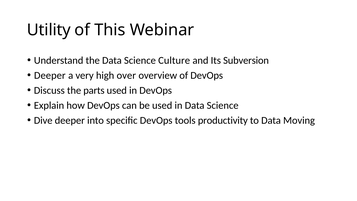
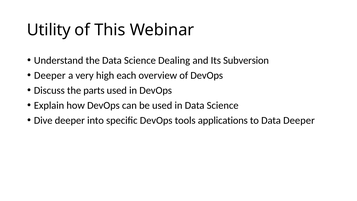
Culture: Culture -> Dealing
over: over -> each
productivity: productivity -> applications
Data Moving: Moving -> Deeper
